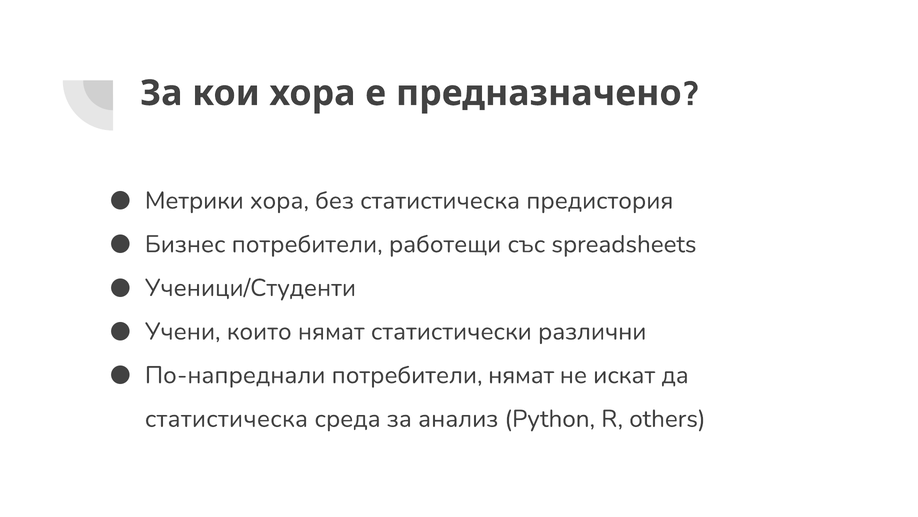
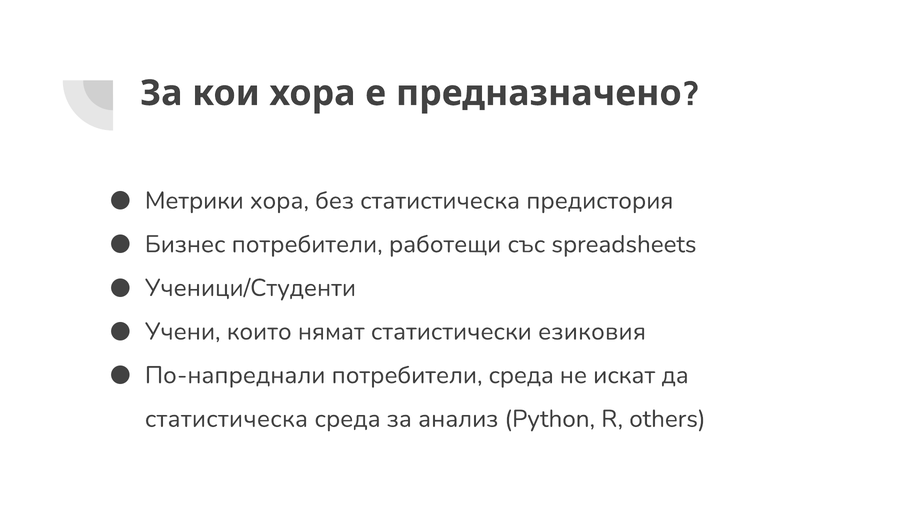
различни: различни -> езиковия
потребители нямат: нямат -> среда
